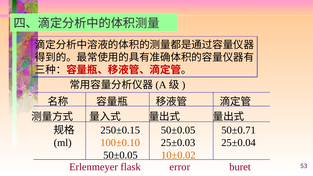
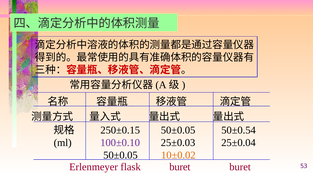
50±0.71: 50±0.71 -> 50±0.54
100±0.10 colour: orange -> purple
flask error: error -> buret
